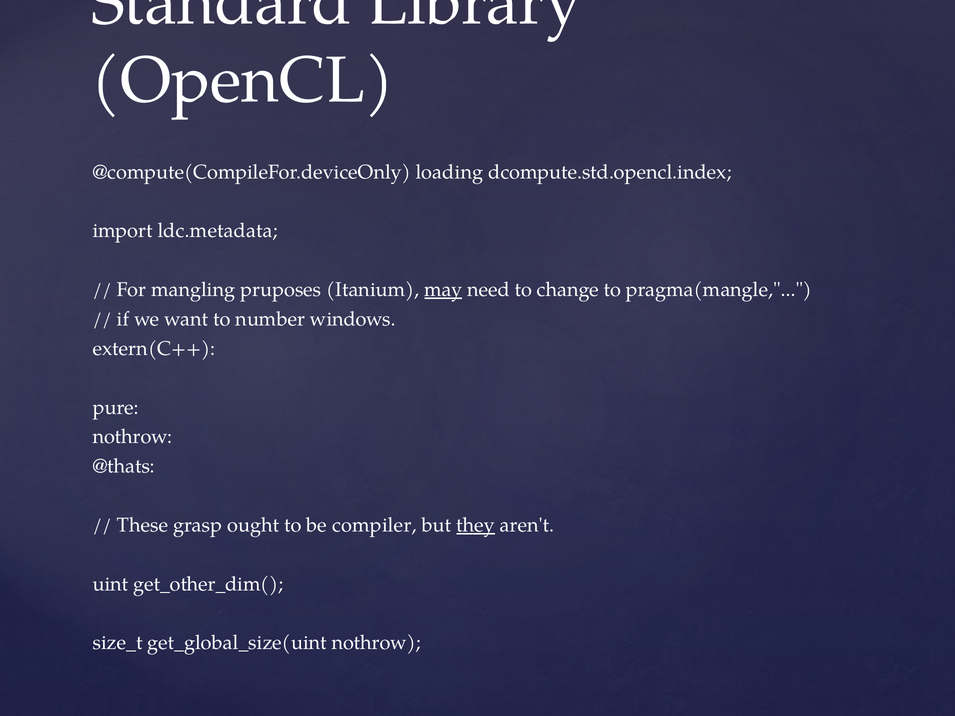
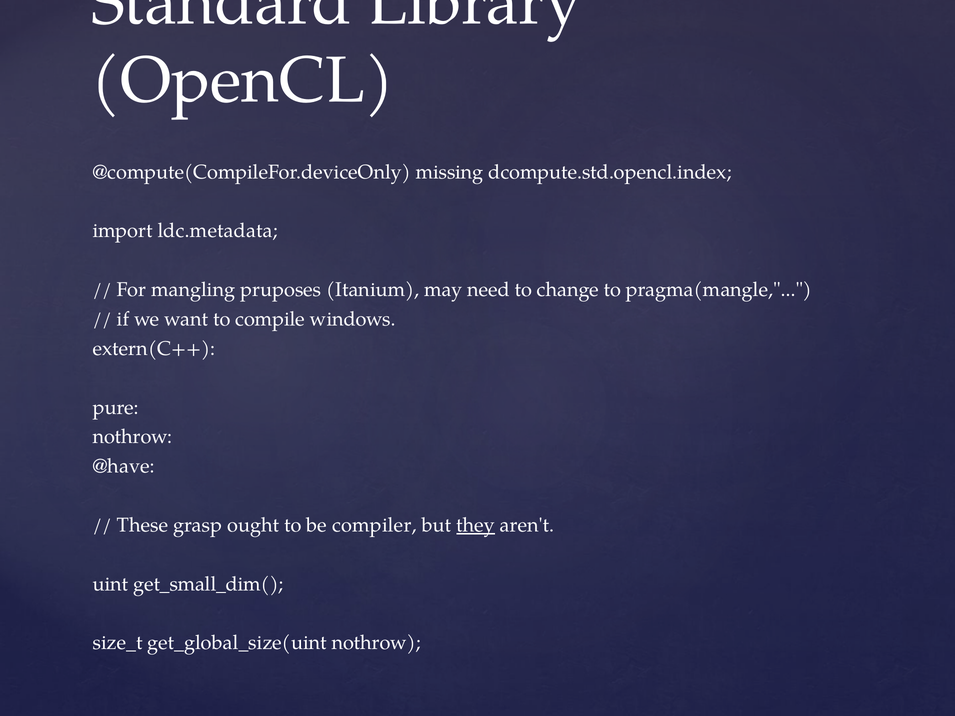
loading: loading -> missing
may underline: present -> none
number: number -> compile
@thats: @thats -> @have
get_other_dim(: get_other_dim( -> get_small_dim(
